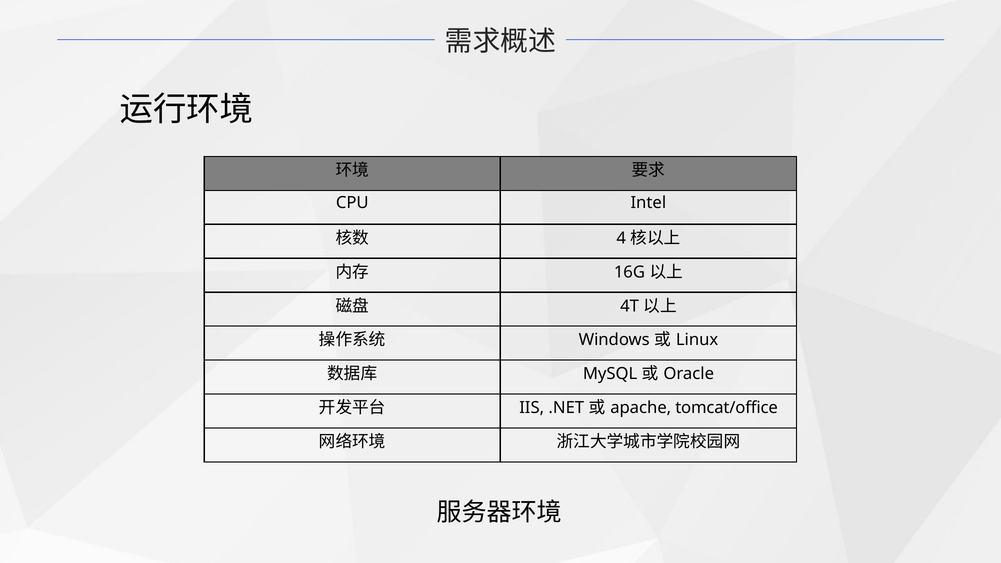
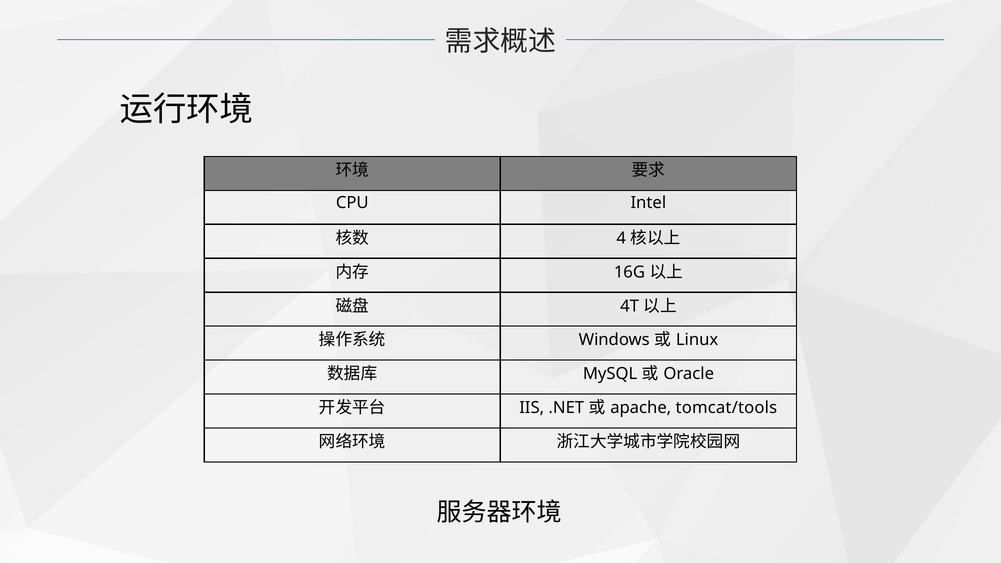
tomcat/office: tomcat/office -> tomcat/tools
